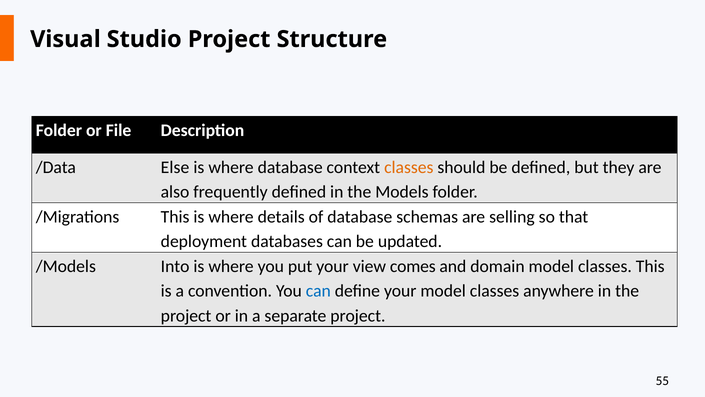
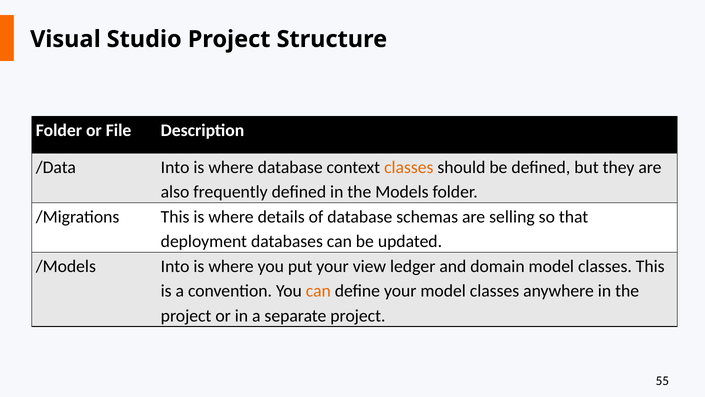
/Data Else: Else -> Into
comes: comes -> ledger
can at (318, 291) colour: blue -> orange
